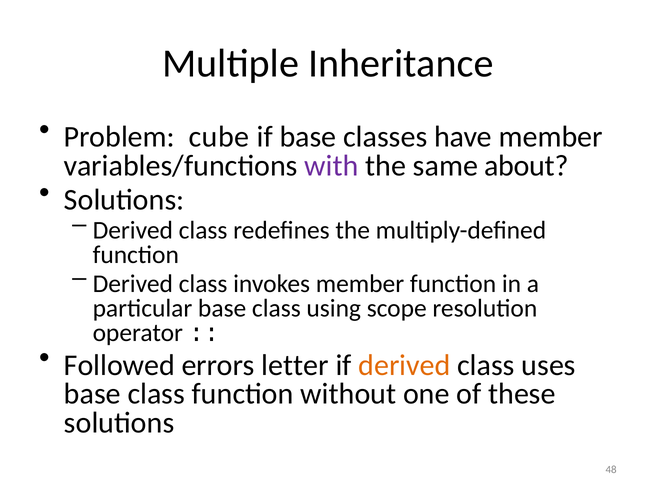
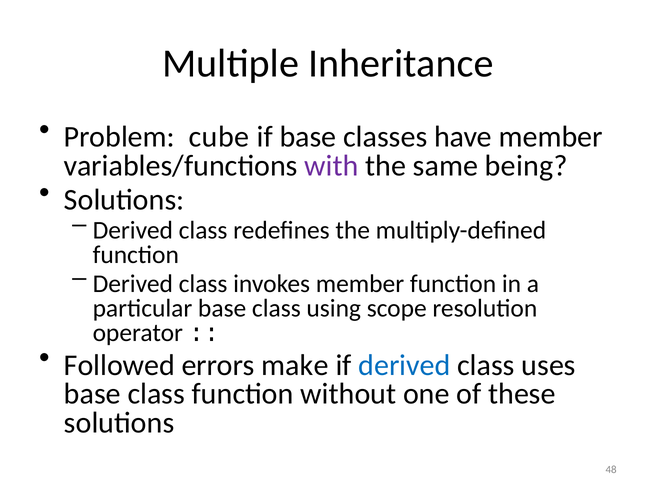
about: about -> being
letter: letter -> make
derived at (404, 365) colour: orange -> blue
